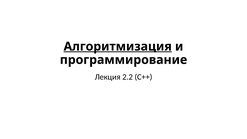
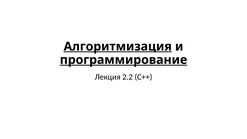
программирование underline: none -> present
